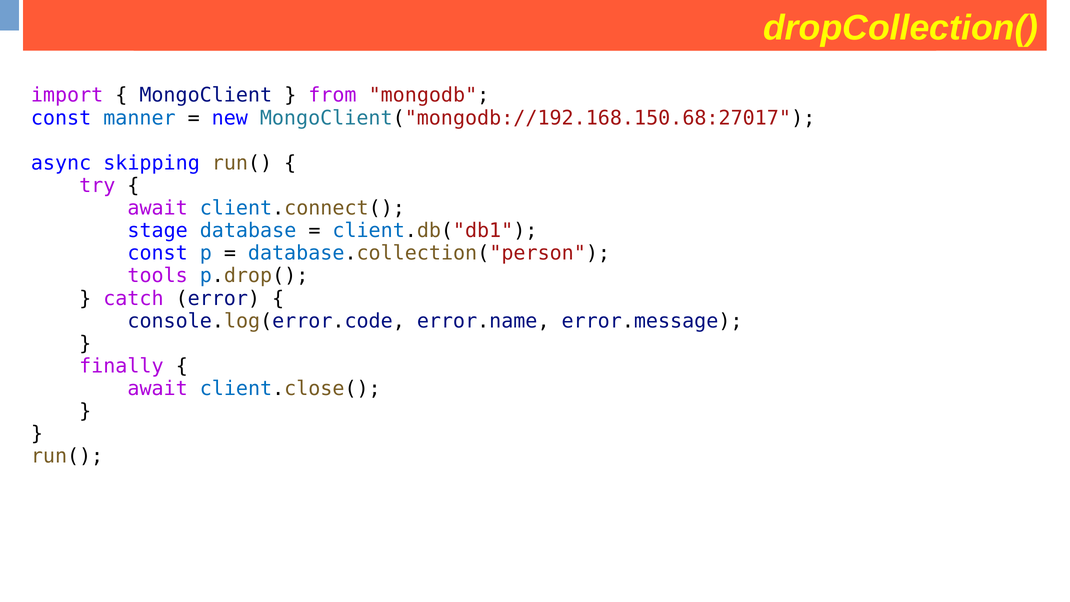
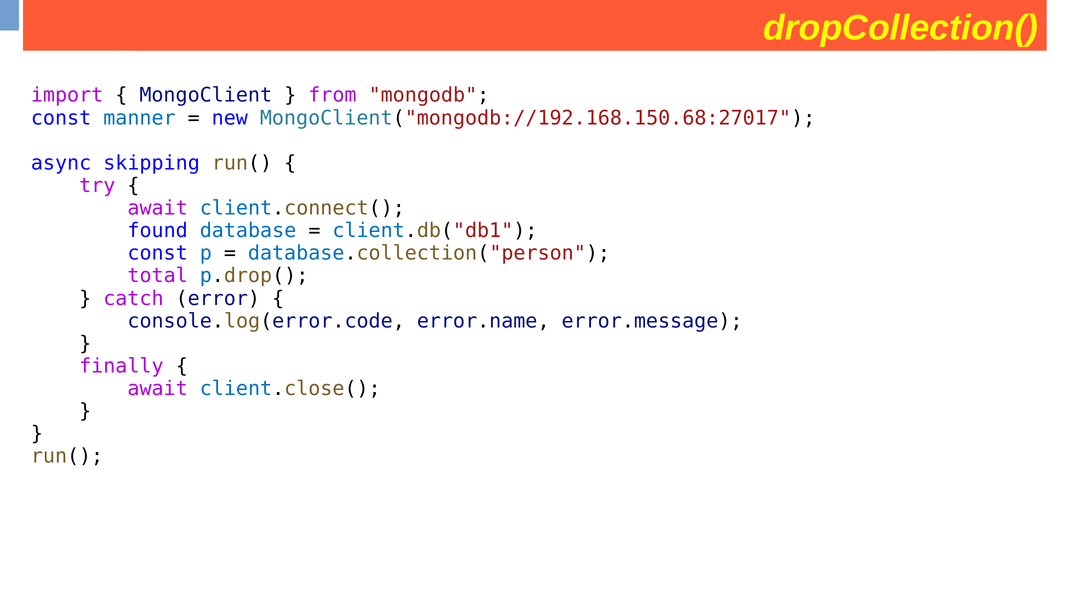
stage: stage -> found
tools: tools -> total
